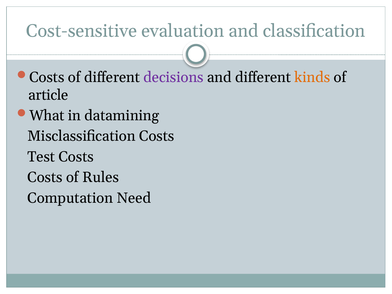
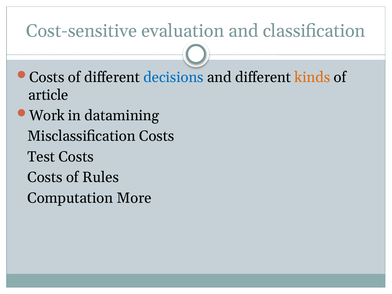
decisions colour: purple -> blue
What: What -> Work
Need: Need -> More
